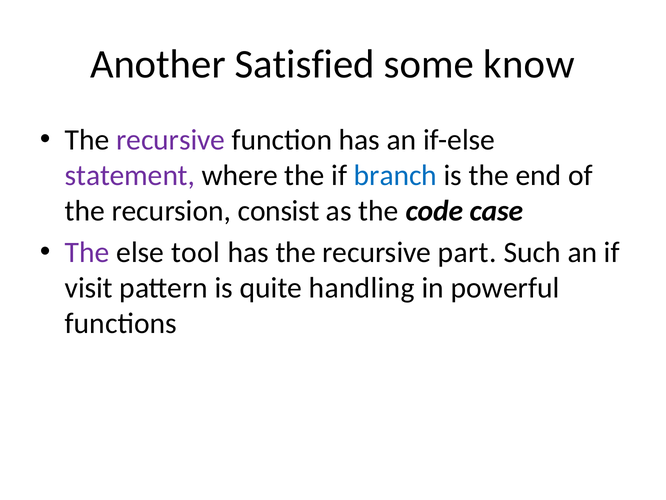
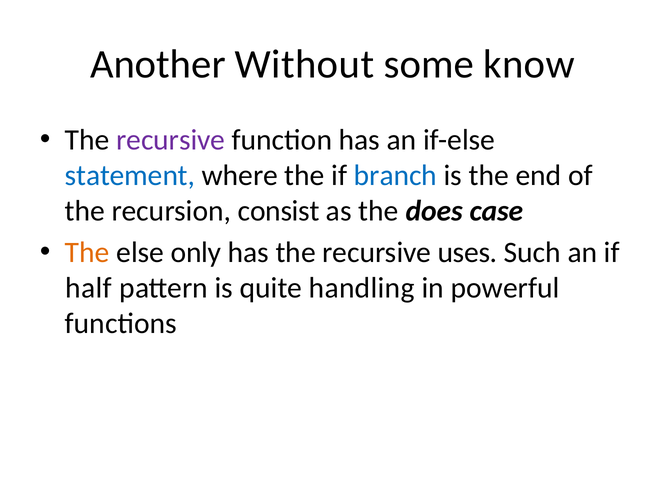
Satisfied: Satisfied -> Without
statement colour: purple -> blue
code: code -> does
The at (87, 252) colour: purple -> orange
tool: tool -> only
part: part -> uses
visit: visit -> half
